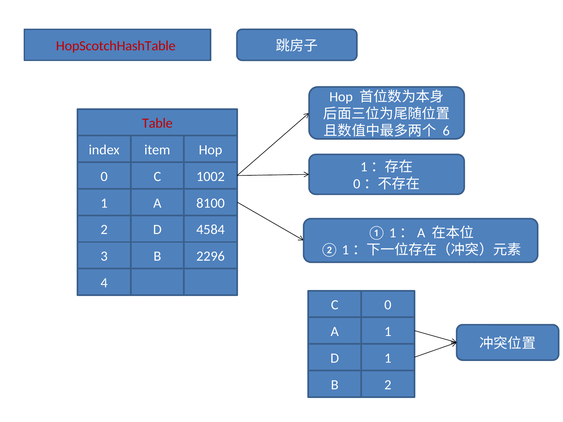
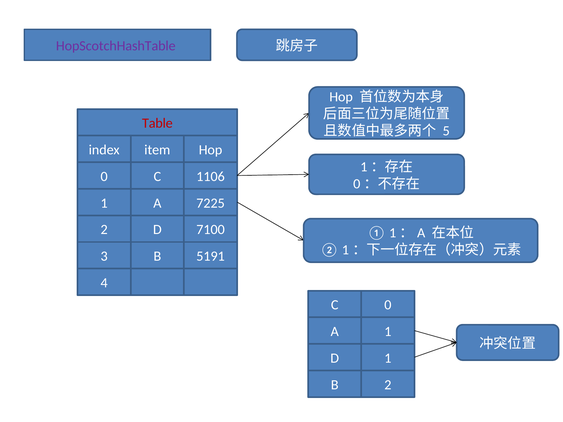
HopScotchHashTable colour: red -> purple
6: 6 -> 5
1002: 1002 -> 1106
8100: 8100 -> 7225
4584: 4584 -> 7100
2296: 2296 -> 5191
